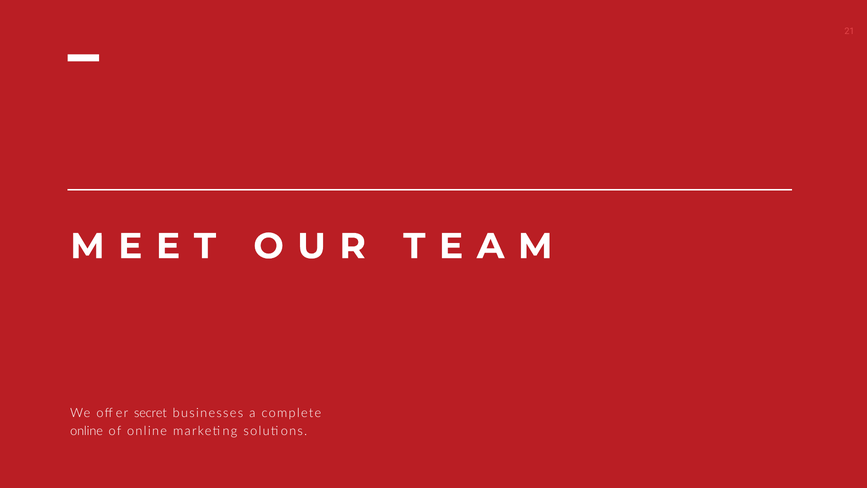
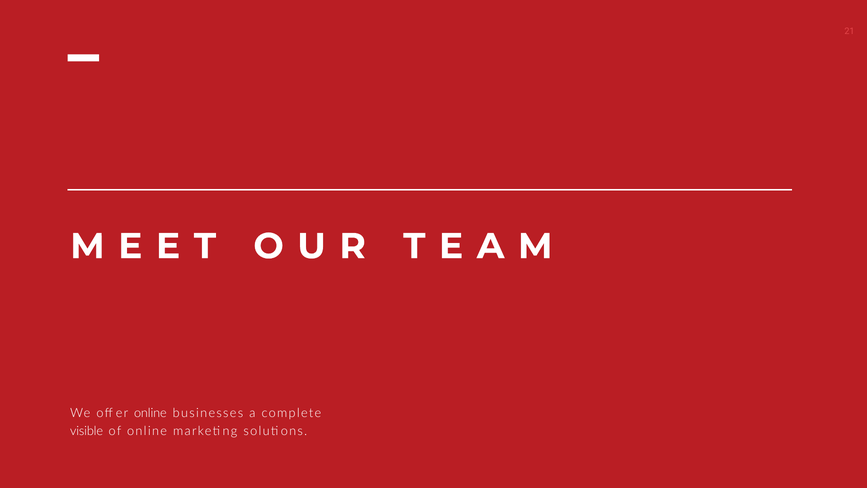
offer secret: secret -> online
online at (87, 431): online -> visible
